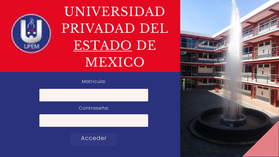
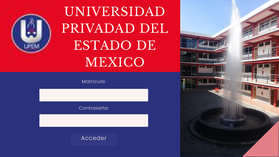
ESTADO underline: present -> none
